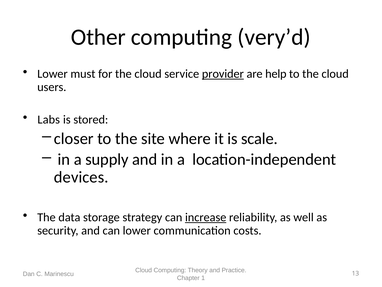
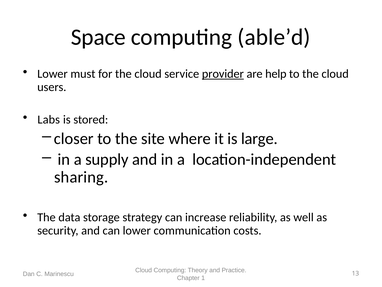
Other: Other -> Space
very’d: very’d -> able’d
scale: scale -> large
devices: devices -> sharing
increase underline: present -> none
